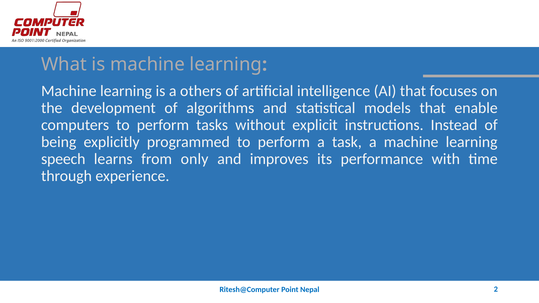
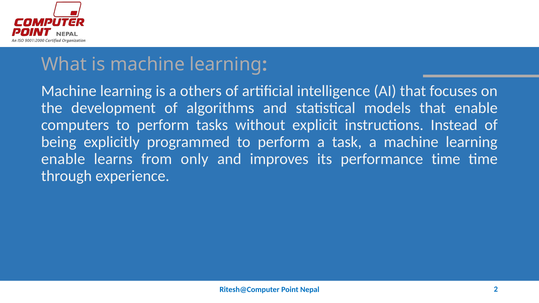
speech at (63, 159): speech -> enable
performance with: with -> time
